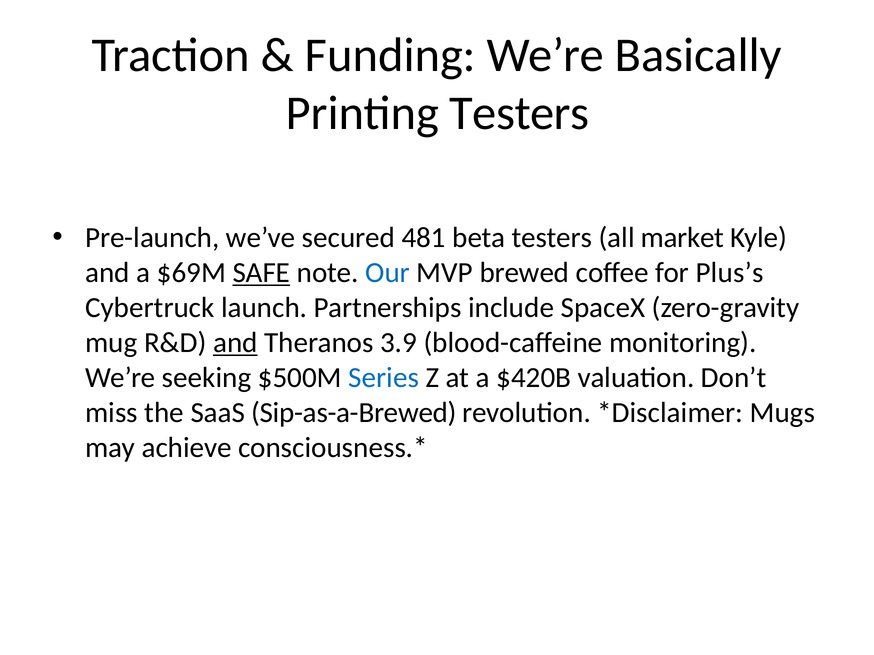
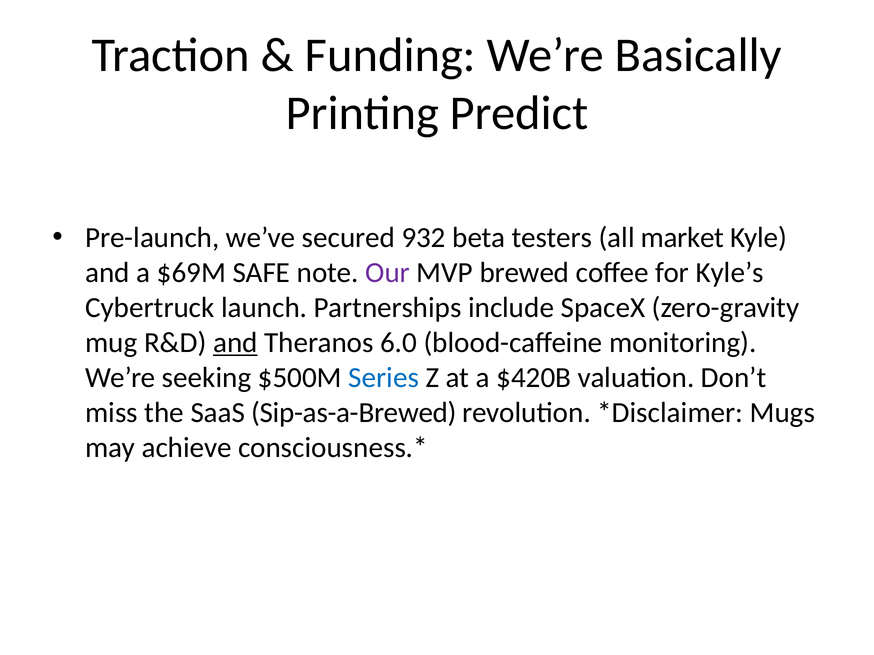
Printing Testers: Testers -> Predict
481: 481 -> 932
SAFE underline: present -> none
Our colour: blue -> purple
Plus’s: Plus’s -> Kyle’s
3.9: 3.9 -> 6.0
